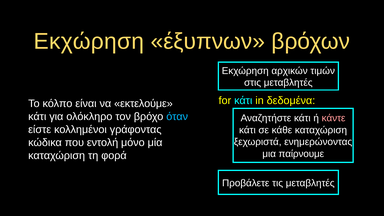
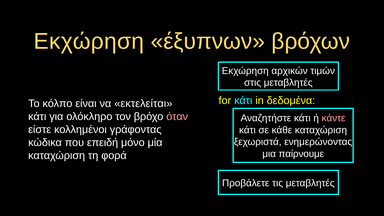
εκτελούμε: εκτελούμε -> εκτελείται
όταν colour: light blue -> pink
εντολή: εντολή -> επειδή
